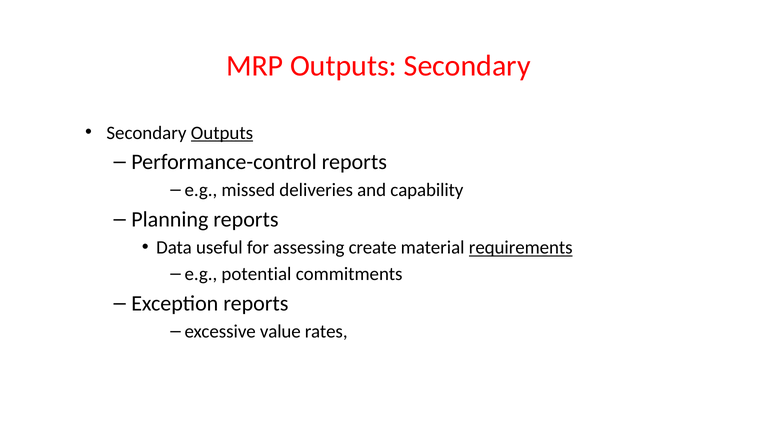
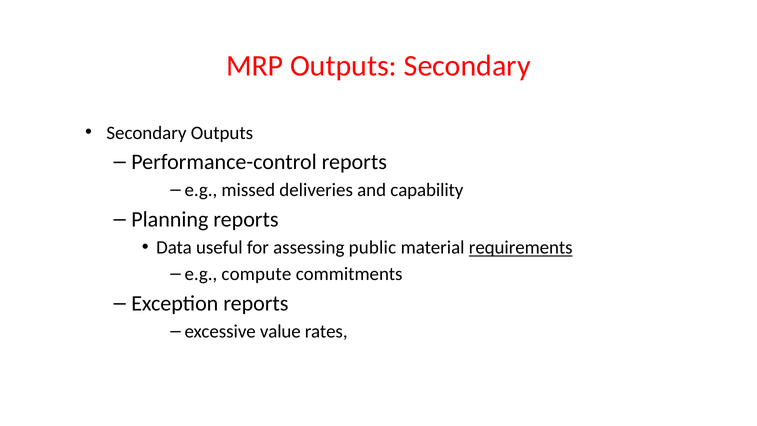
Outputs at (222, 133) underline: present -> none
create: create -> public
potential: potential -> compute
